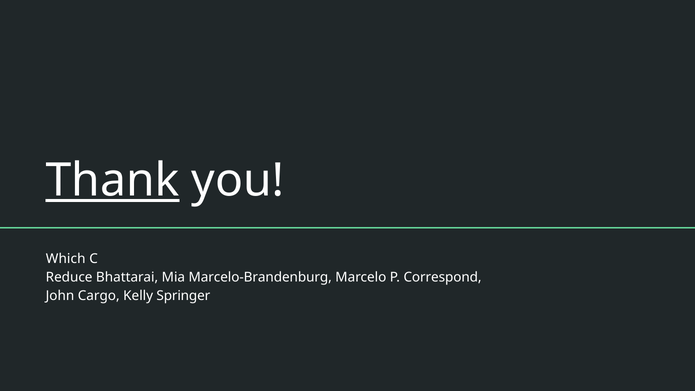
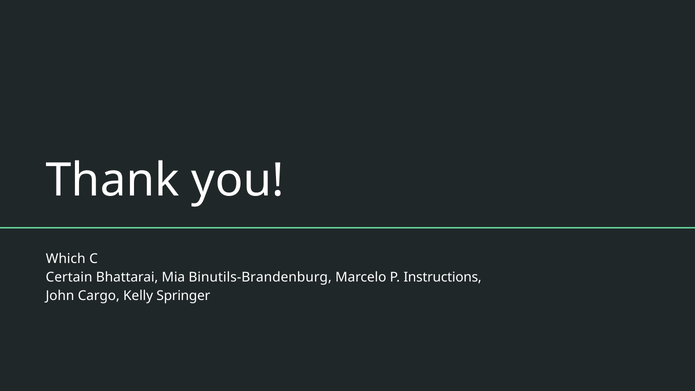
Thank underline: present -> none
Reduce: Reduce -> Certain
Marcelo-Brandenburg: Marcelo-Brandenburg -> Binutils-Brandenburg
Correspond: Correspond -> Instructions
